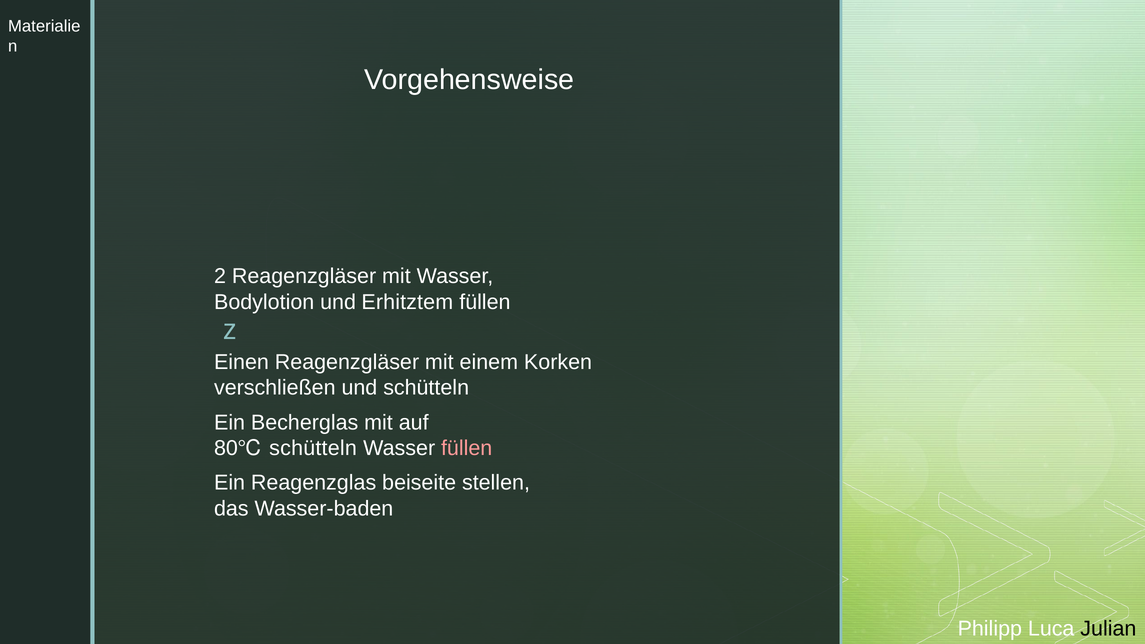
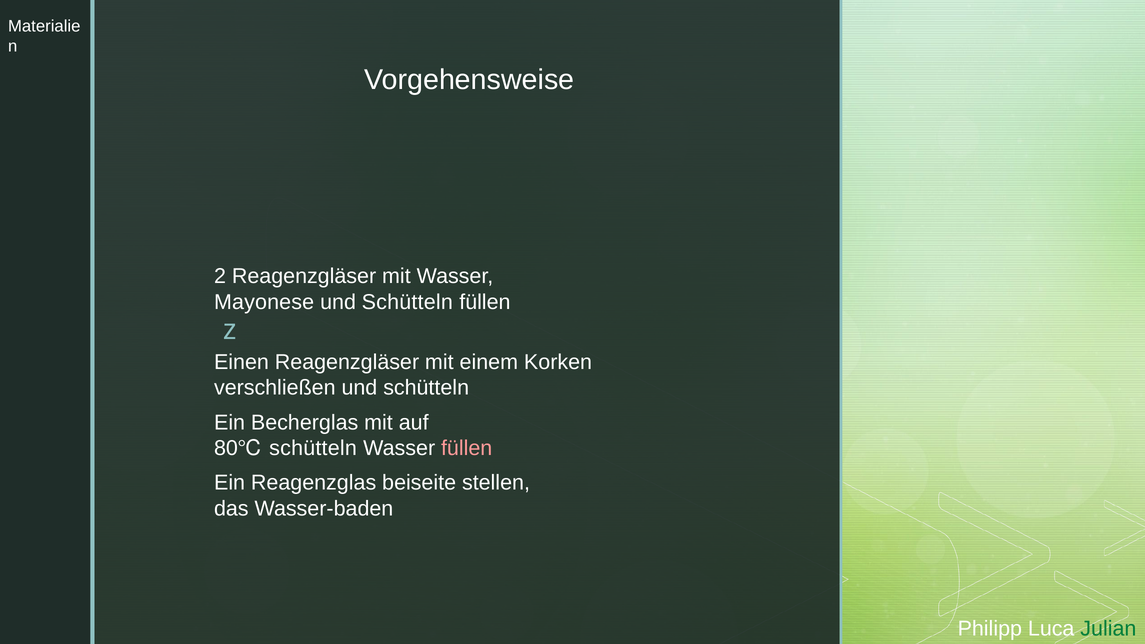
Bodylotion: Bodylotion -> Mayonese
Erhitztem at (407, 302): Erhitztem -> Schütteln
Julian colour: black -> green
